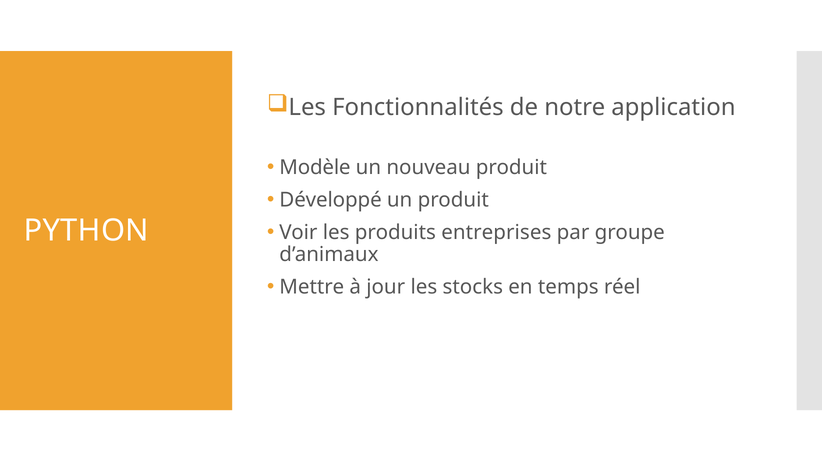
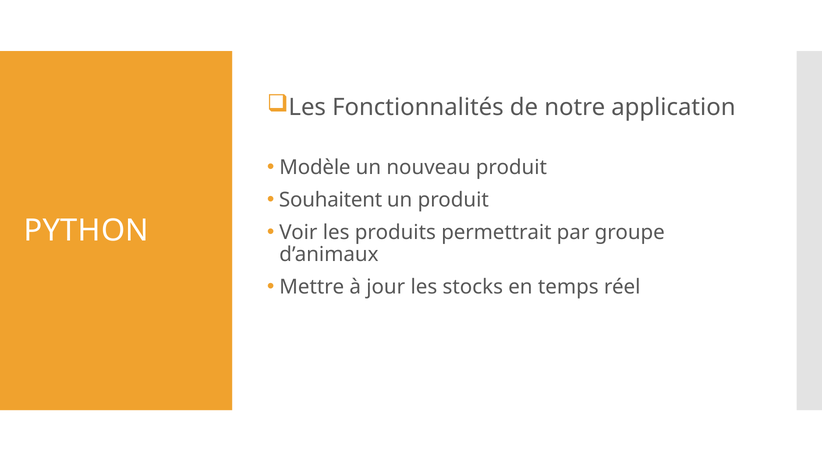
Développé: Développé -> Souhaitent
entreprises: entreprises -> permettrait
